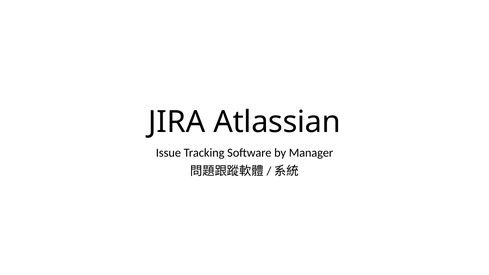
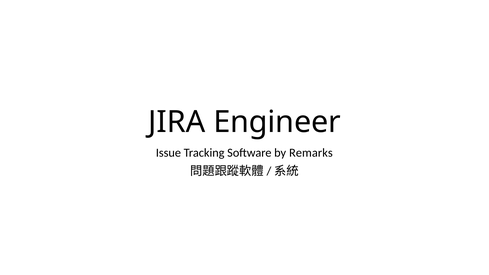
Atlassian: Atlassian -> Engineer
Manager: Manager -> Remarks
